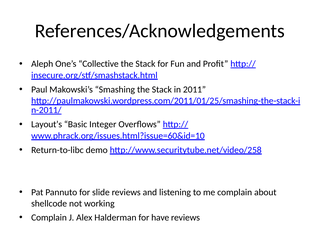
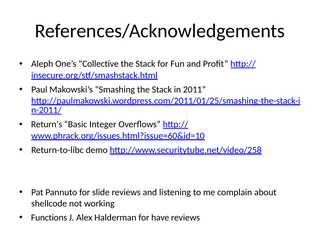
Layout’s: Layout’s -> Return’s
Complain at (49, 218): Complain -> Functions
